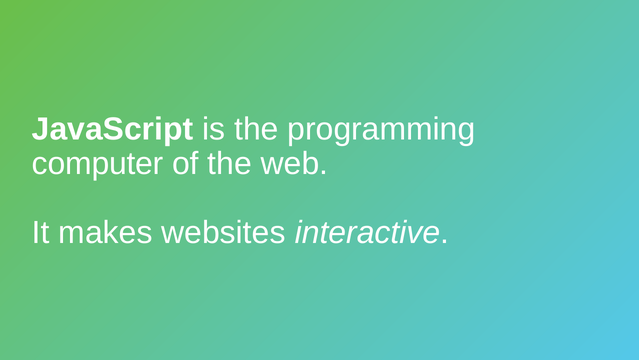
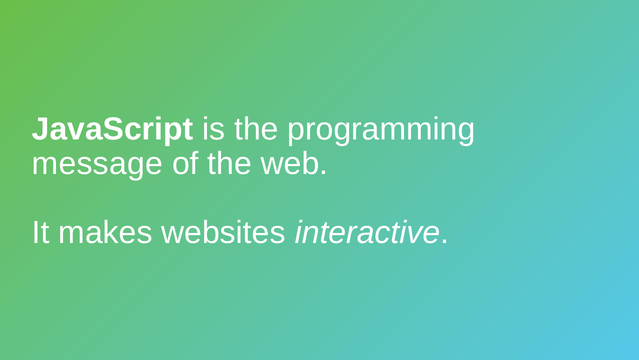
computer: computer -> message
